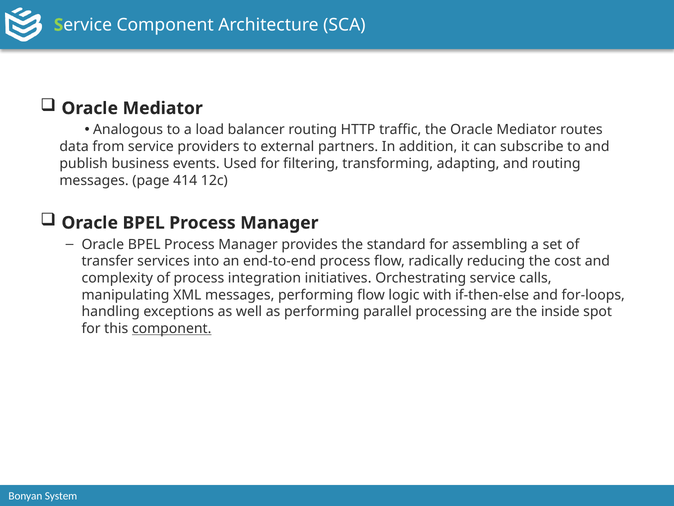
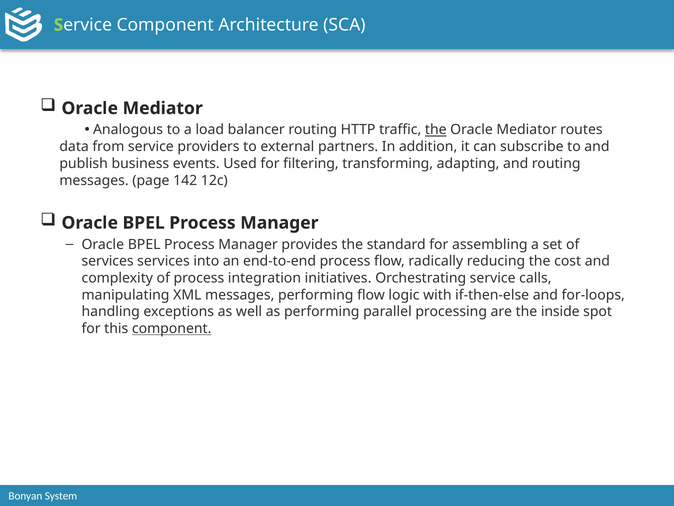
the at (436, 130) underline: none -> present
414: 414 -> 142
transfer at (108, 261): transfer -> services
